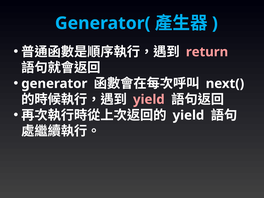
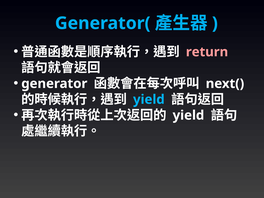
yield at (149, 99) colour: pink -> light blue
